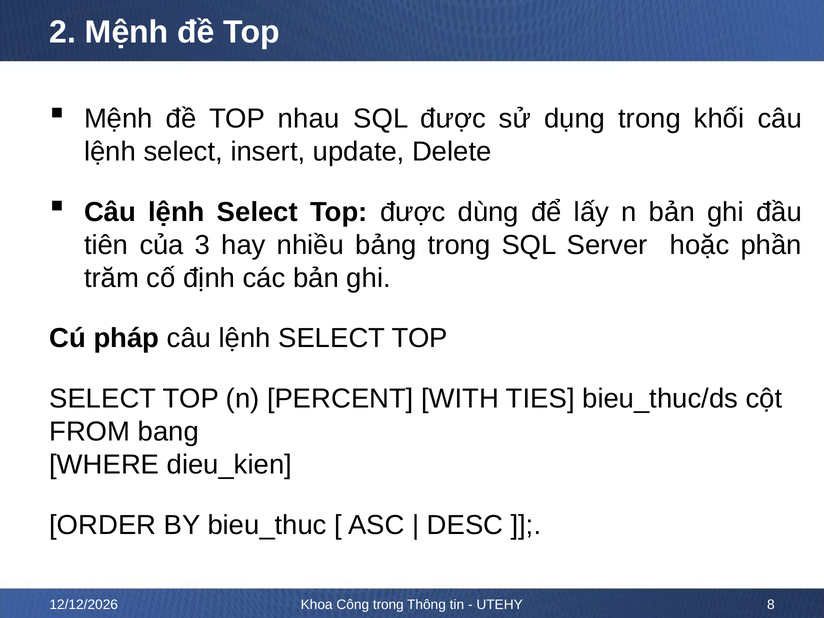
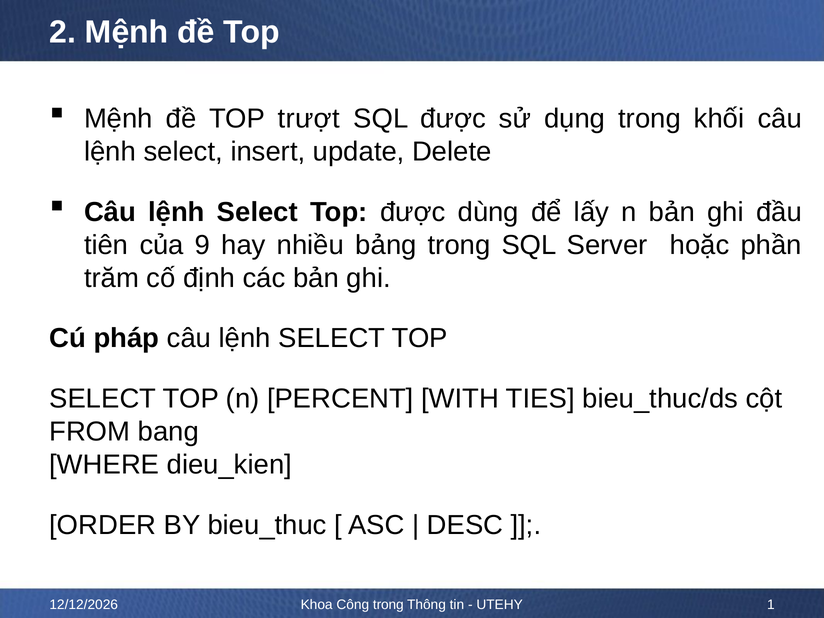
nhau: nhau -> trượt
3: 3 -> 9
8: 8 -> 1
